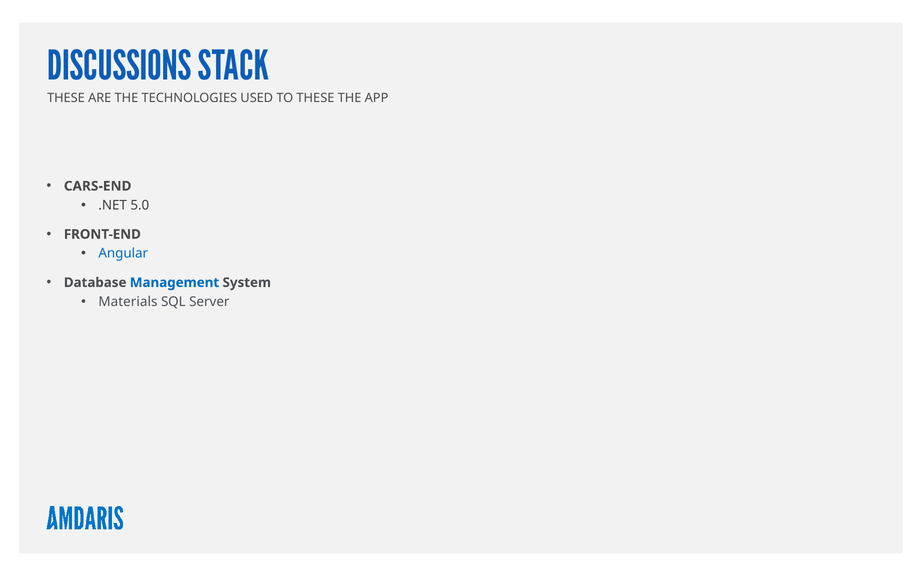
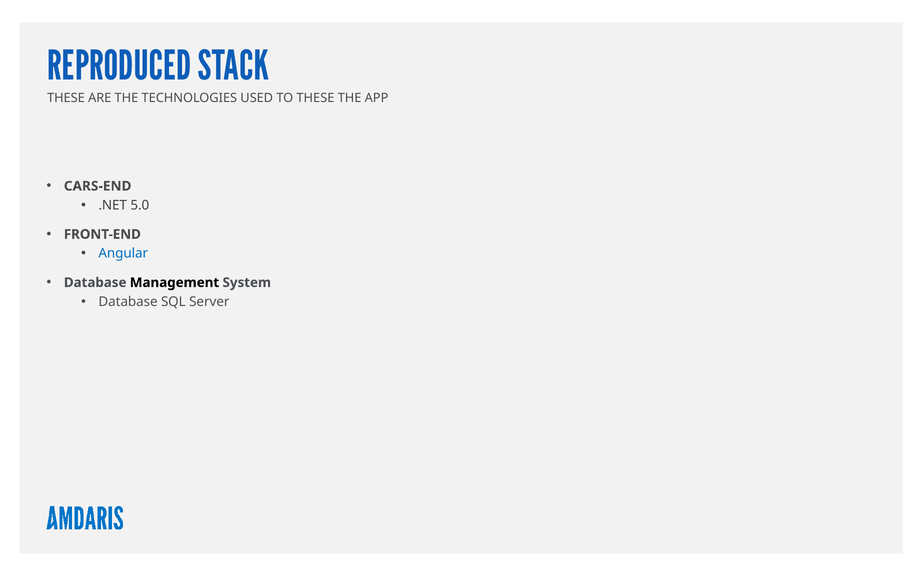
DISCUSSIONS: DISCUSSIONS -> REPRODUCED
Management colour: blue -> black
Materials at (128, 302): Materials -> Database
